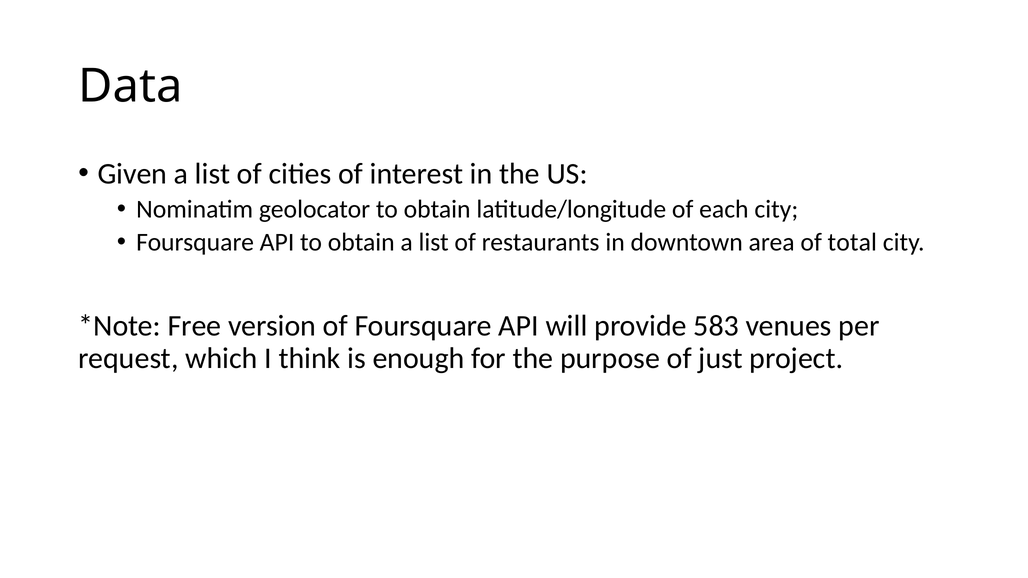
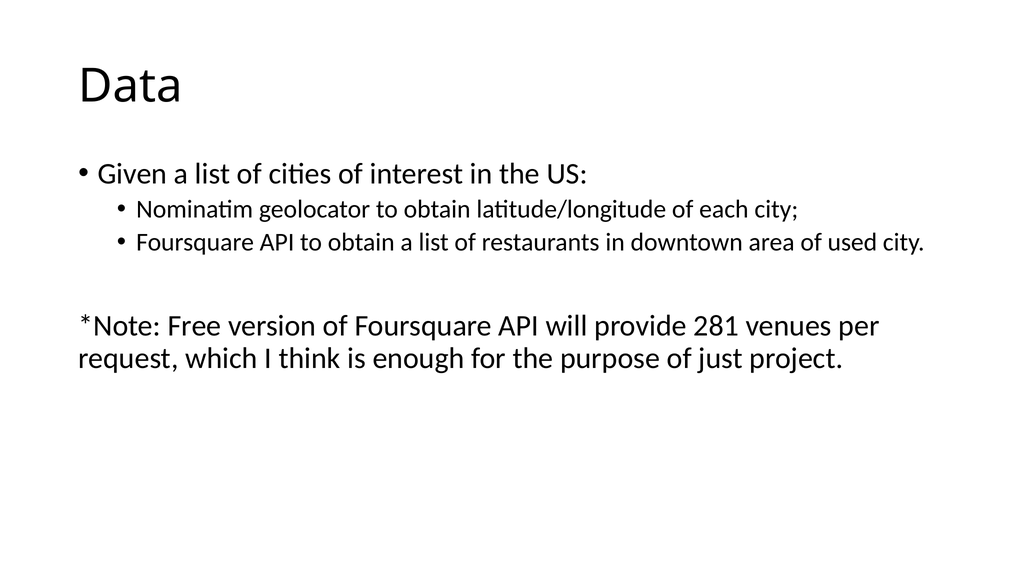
total: total -> used
583: 583 -> 281
